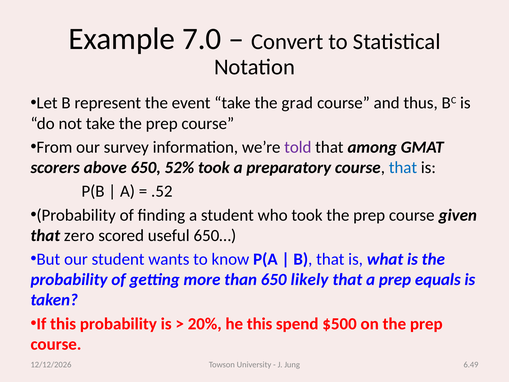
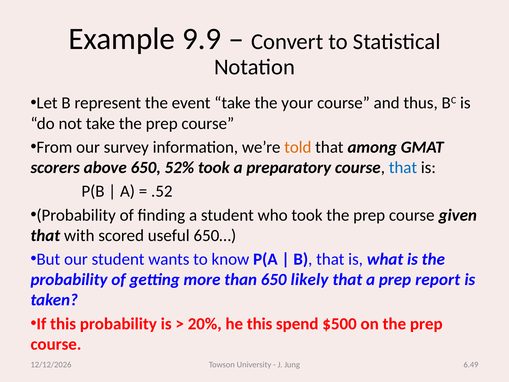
7.0: 7.0 -> 9.9
grad: grad -> your
told colour: purple -> orange
zero: zero -> with
equals: equals -> report
